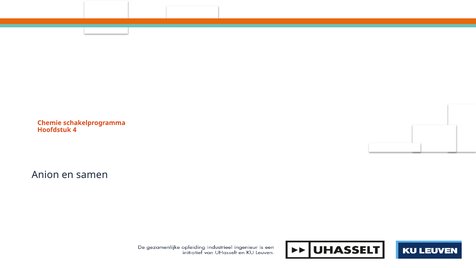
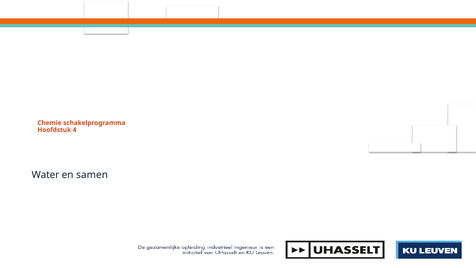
Anion: Anion -> Water
